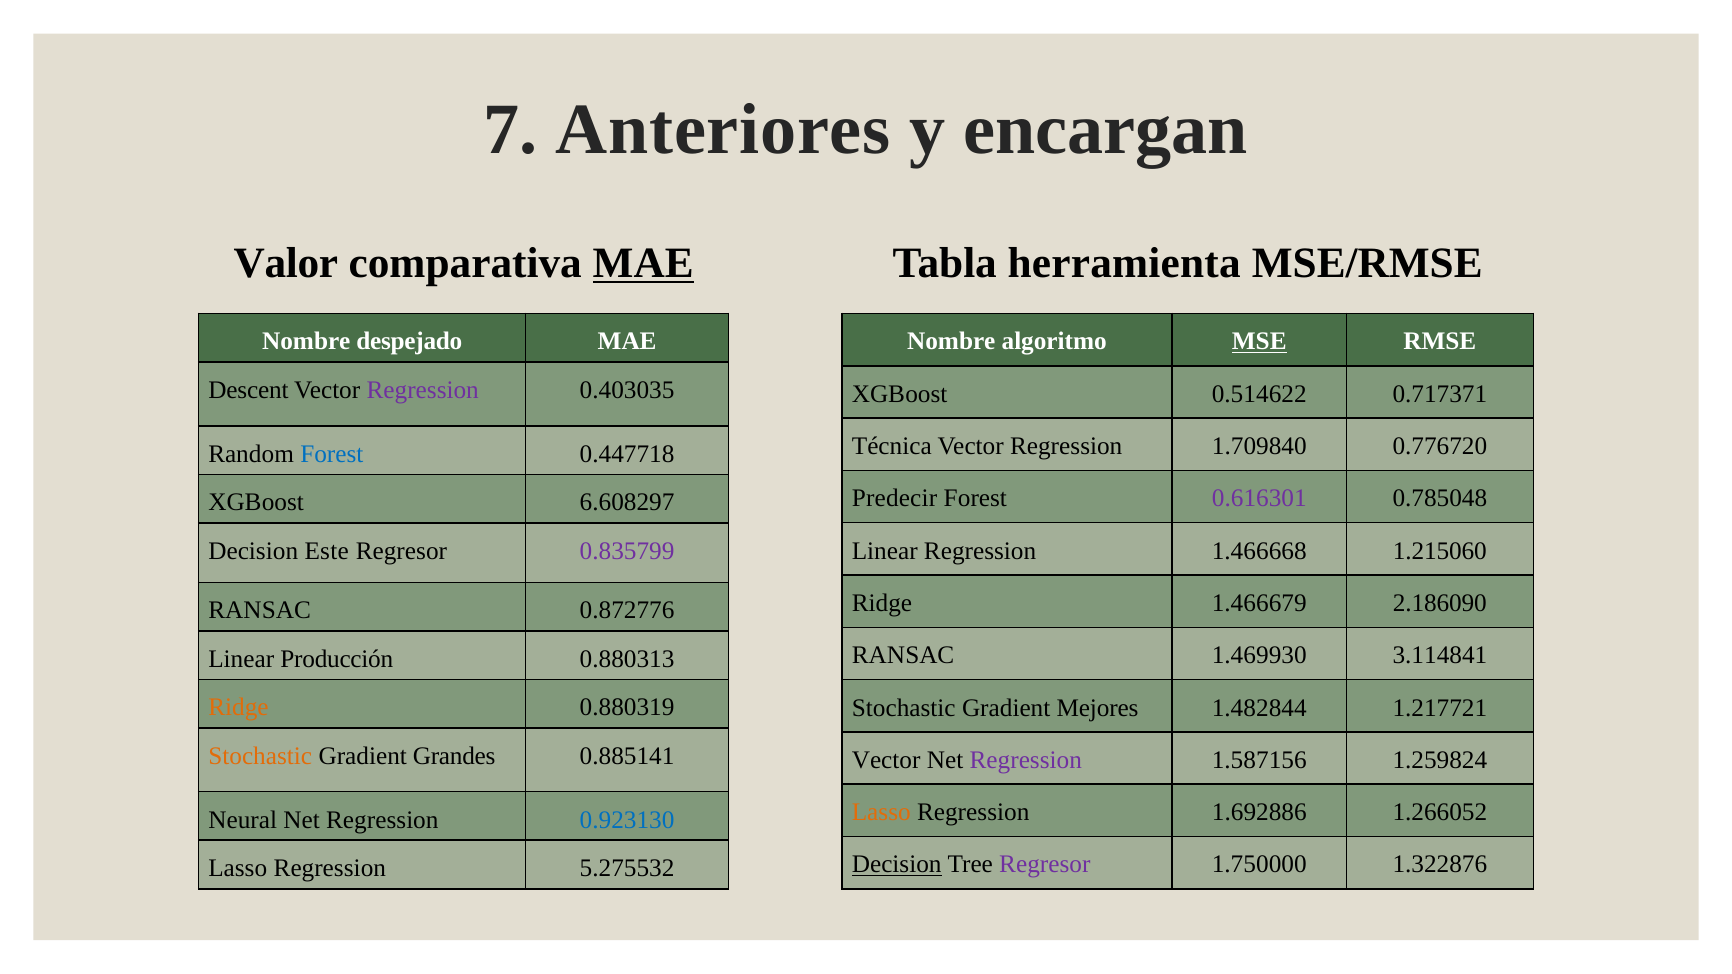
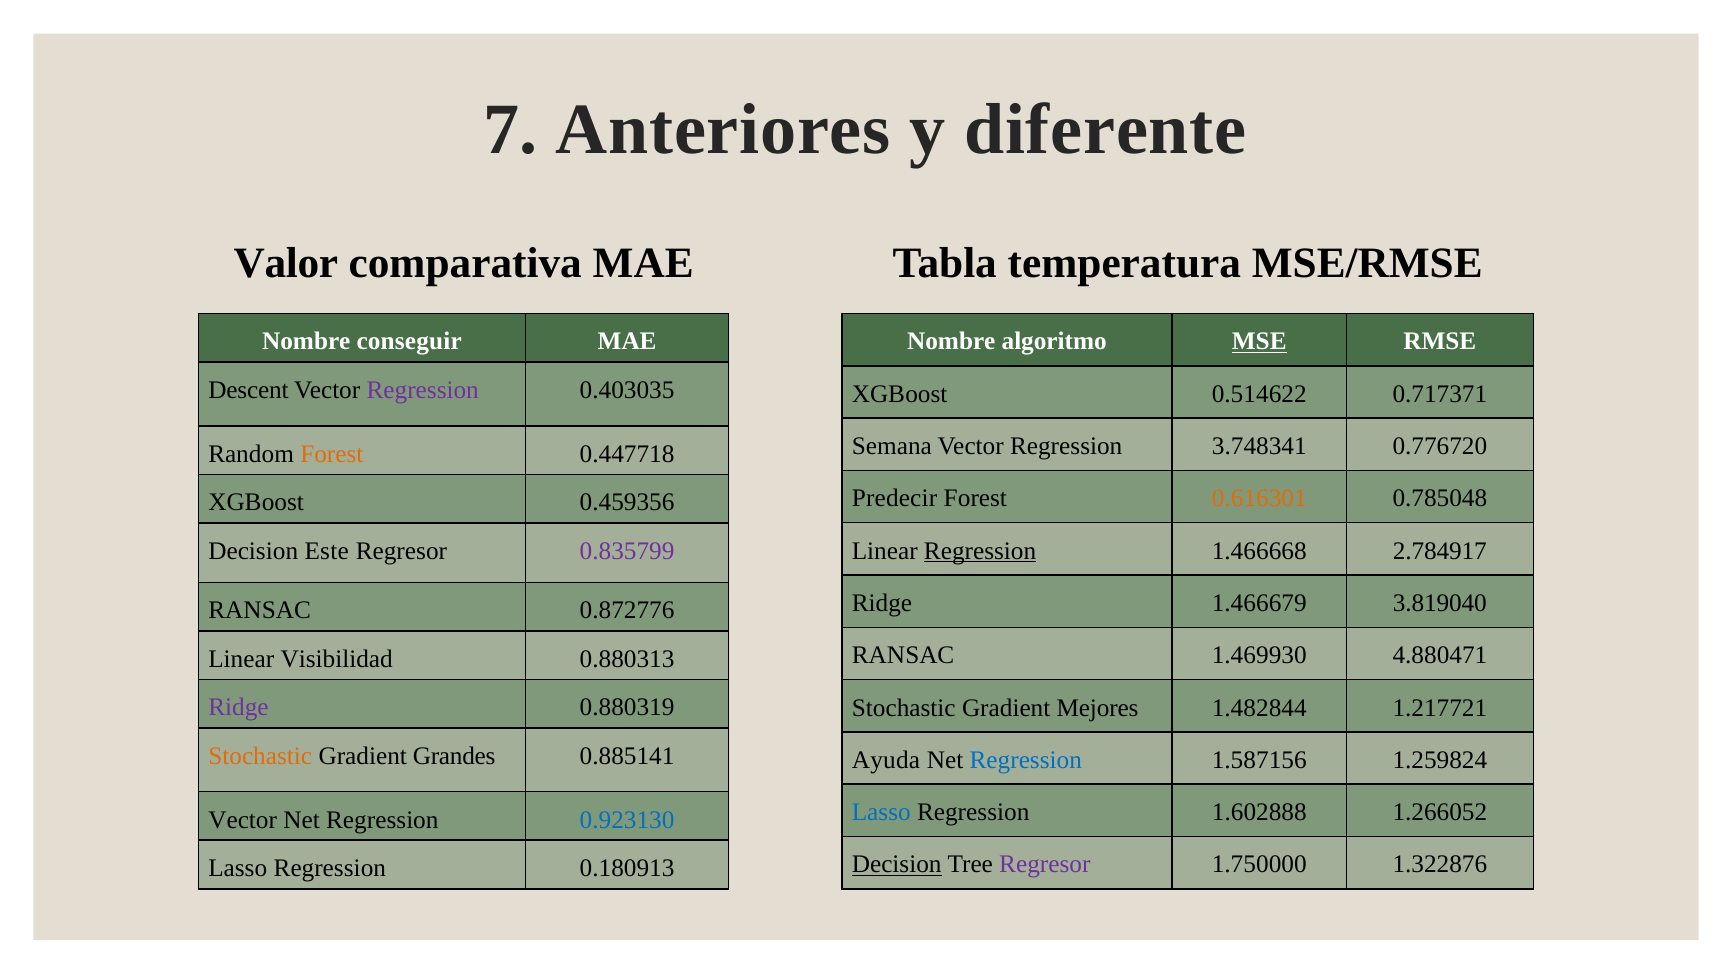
encargan: encargan -> diferente
MAE at (643, 263) underline: present -> none
herramienta: herramienta -> temperatura
despejado: despejado -> conseguir
Técnica: Técnica -> Semana
1.709840: 1.709840 -> 3.748341
Forest at (332, 454) colour: blue -> orange
0.616301 colour: purple -> orange
6.608297: 6.608297 -> 0.459356
Regression at (980, 551) underline: none -> present
1.215060: 1.215060 -> 2.784917
2.186090: 2.186090 -> 3.819040
3.114841: 3.114841 -> 4.880471
Producción: Producción -> Visibilidad
Ridge at (238, 708) colour: orange -> purple
Vector at (886, 760): Vector -> Ayuda
Regression at (1026, 760) colour: purple -> blue
Lasso at (881, 813) colour: orange -> blue
1.692886: 1.692886 -> 1.602888
Neural at (243, 820): Neural -> Vector
5.275532: 5.275532 -> 0.180913
